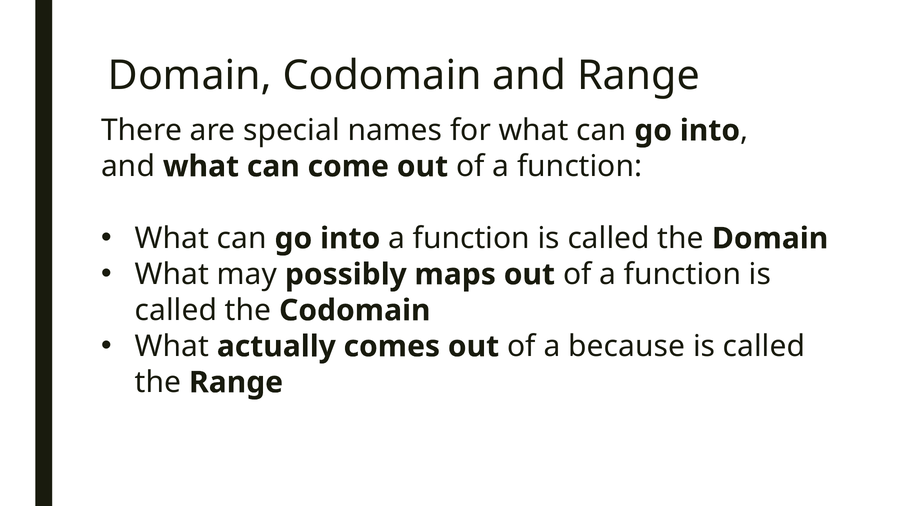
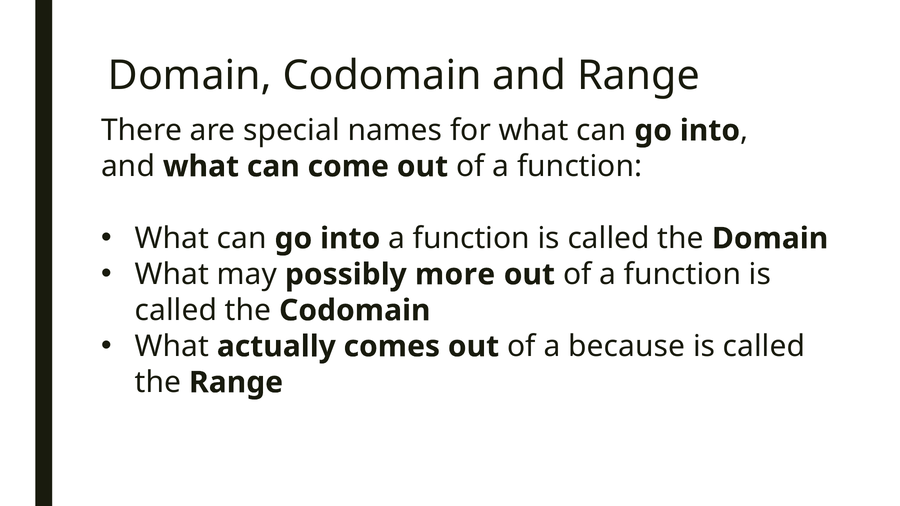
maps: maps -> more
